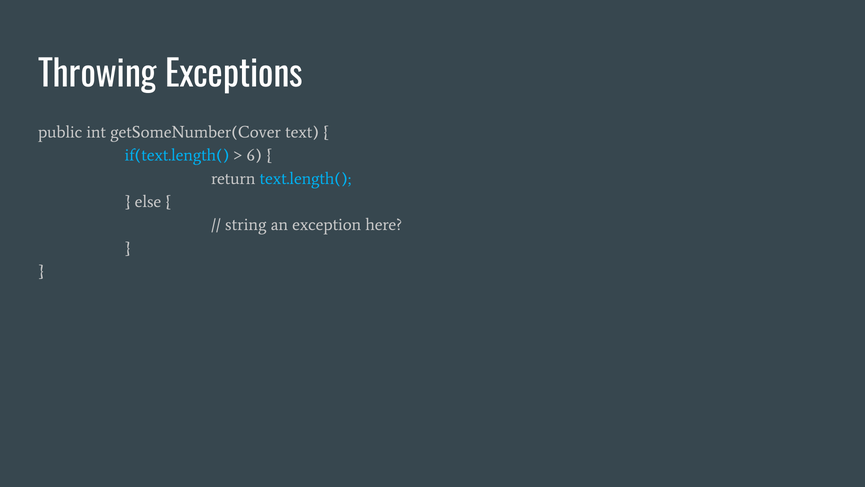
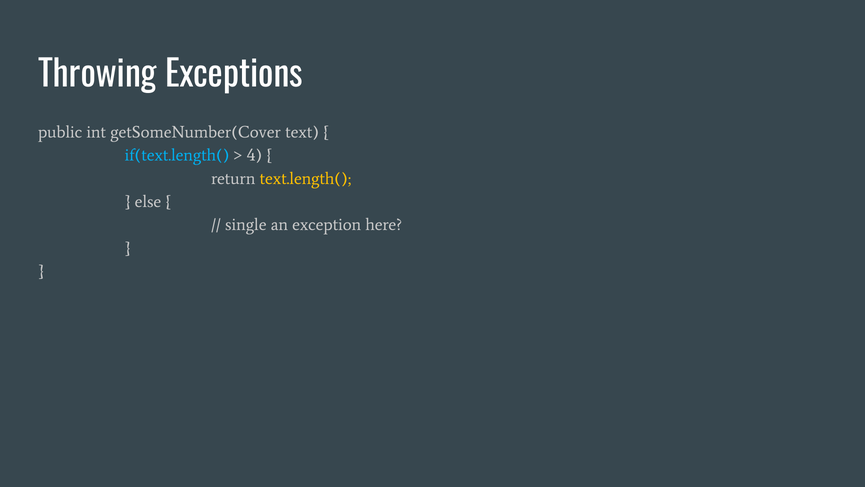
6: 6 -> 4
text.length( colour: light blue -> yellow
string: string -> single
